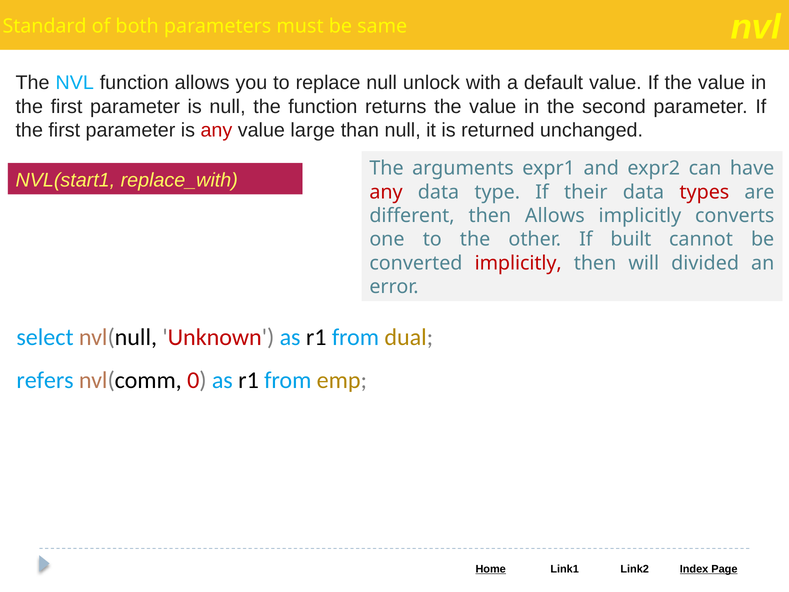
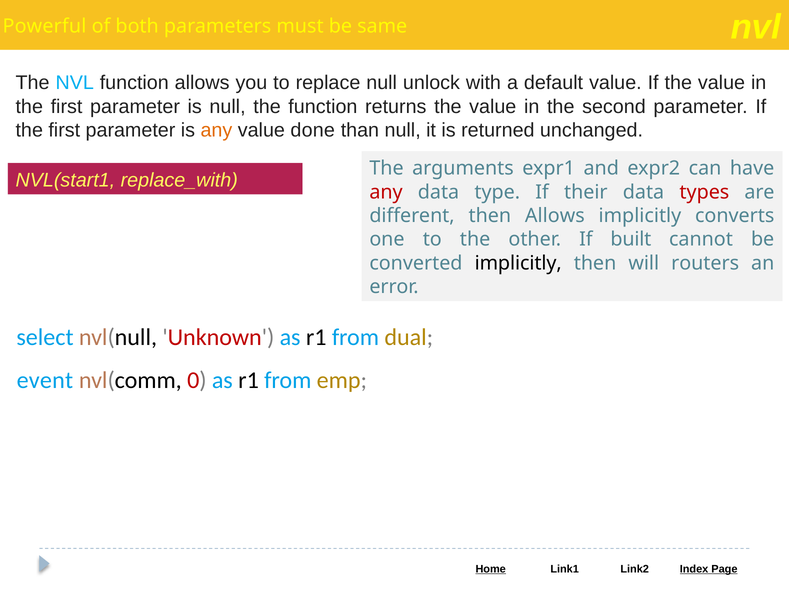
Standard: Standard -> Powerful
any at (216, 130) colour: red -> orange
large: large -> done
implicitly at (518, 263) colour: red -> black
divided: divided -> routers
refers: refers -> event
